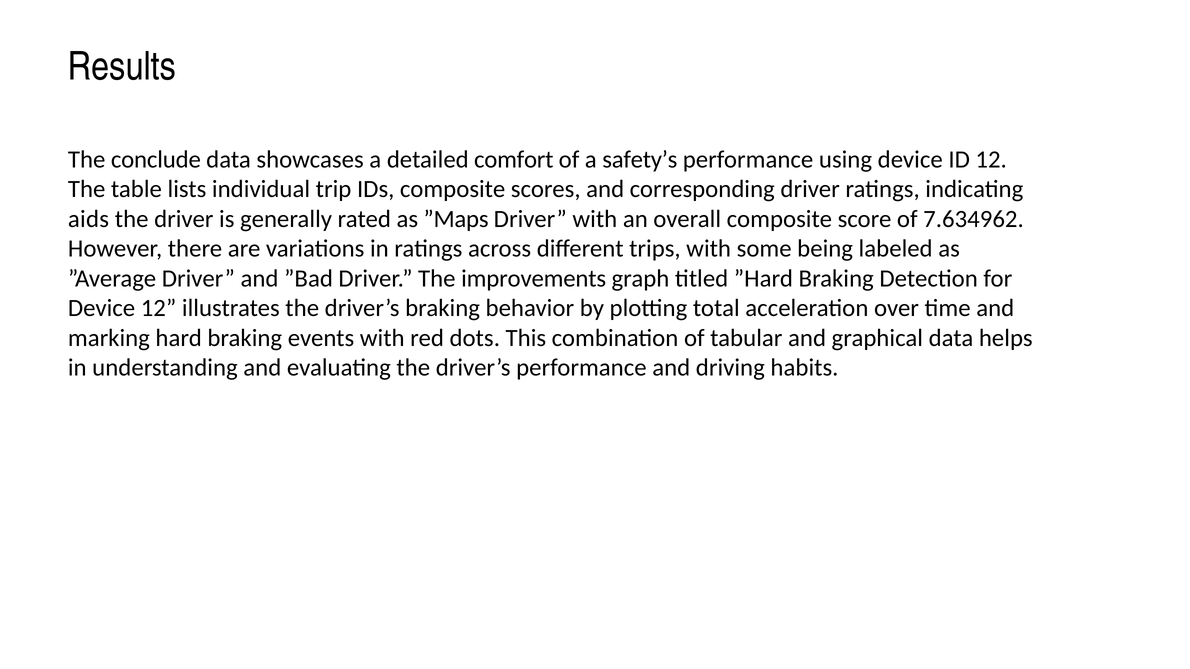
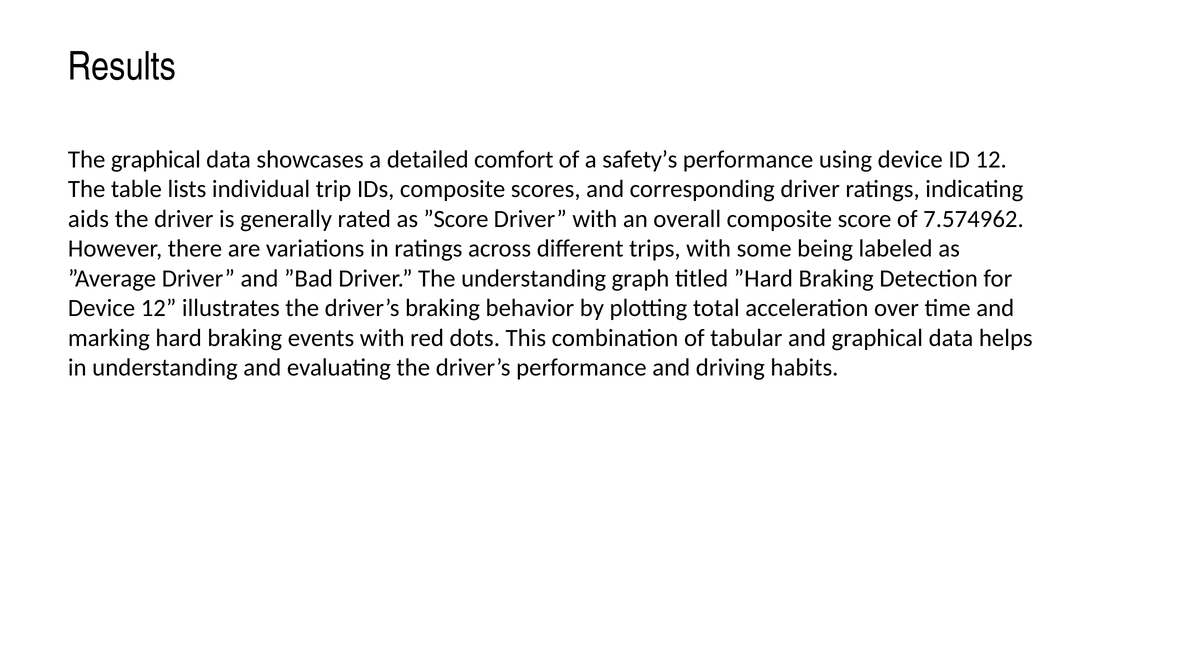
The conclude: conclude -> graphical
”Maps: ”Maps -> ”Score
7.634962: 7.634962 -> 7.574962
The improvements: improvements -> understanding
